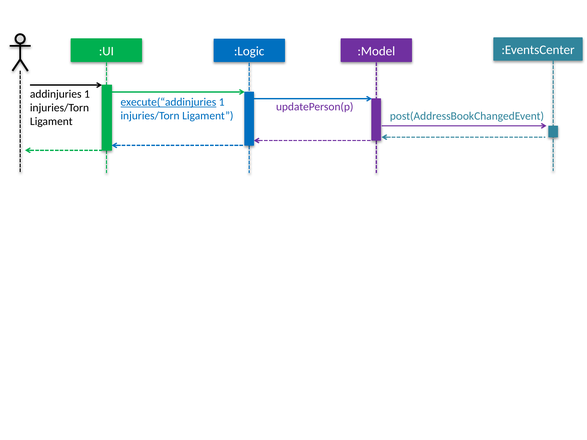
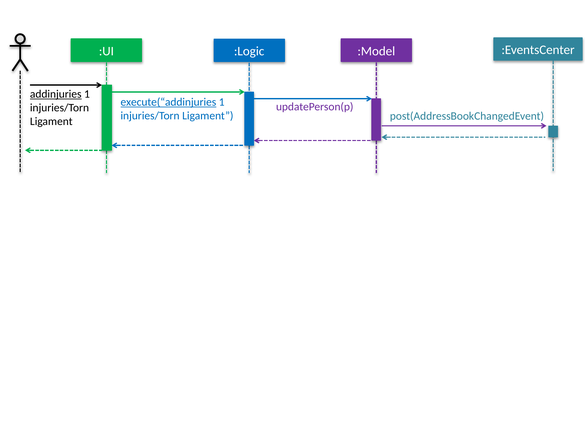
addinjuries underline: none -> present
